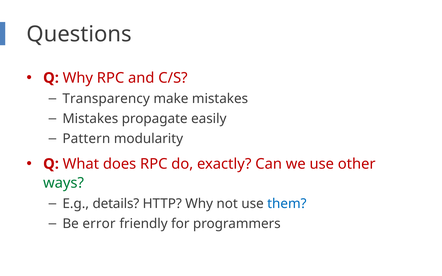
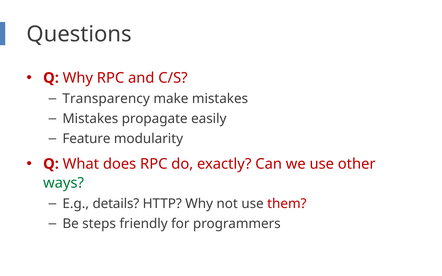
Pattern: Pattern -> Feature
them colour: blue -> red
error: error -> steps
